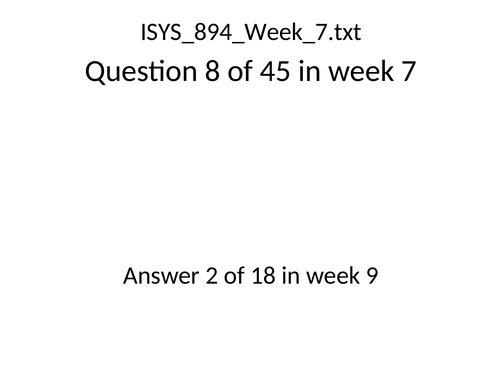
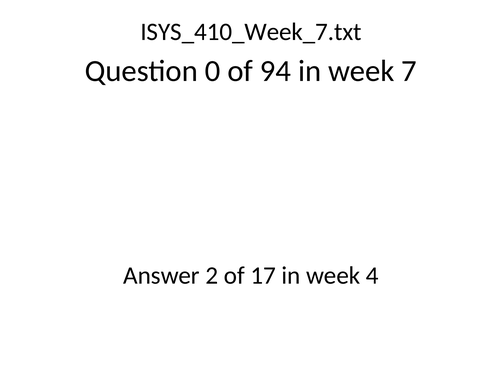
ISYS_894_Week_7.txt: ISYS_894_Week_7.txt -> ISYS_410_Week_7.txt
8: 8 -> 0
45: 45 -> 94
18: 18 -> 17
9: 9 -> 4
